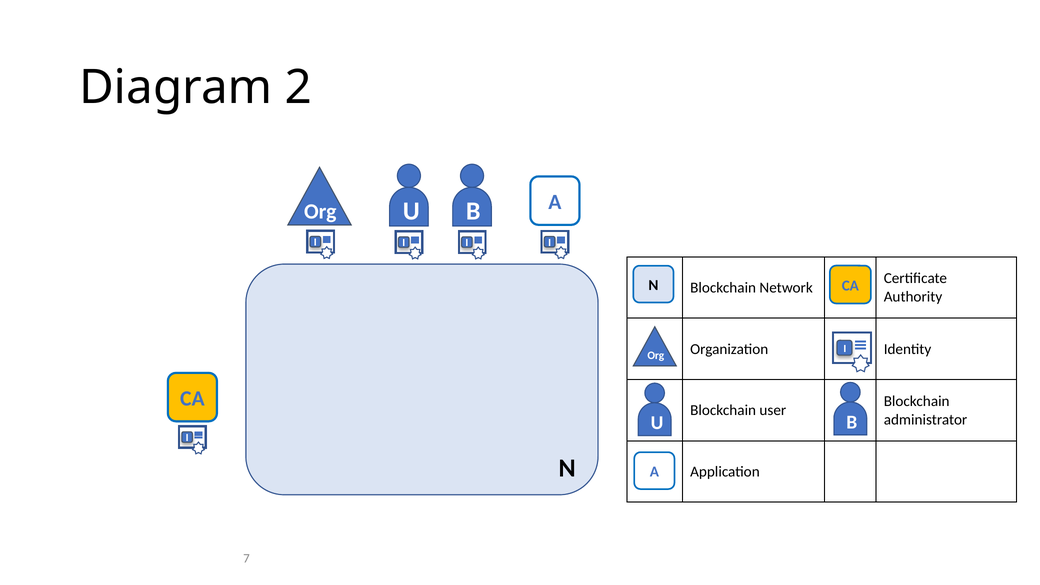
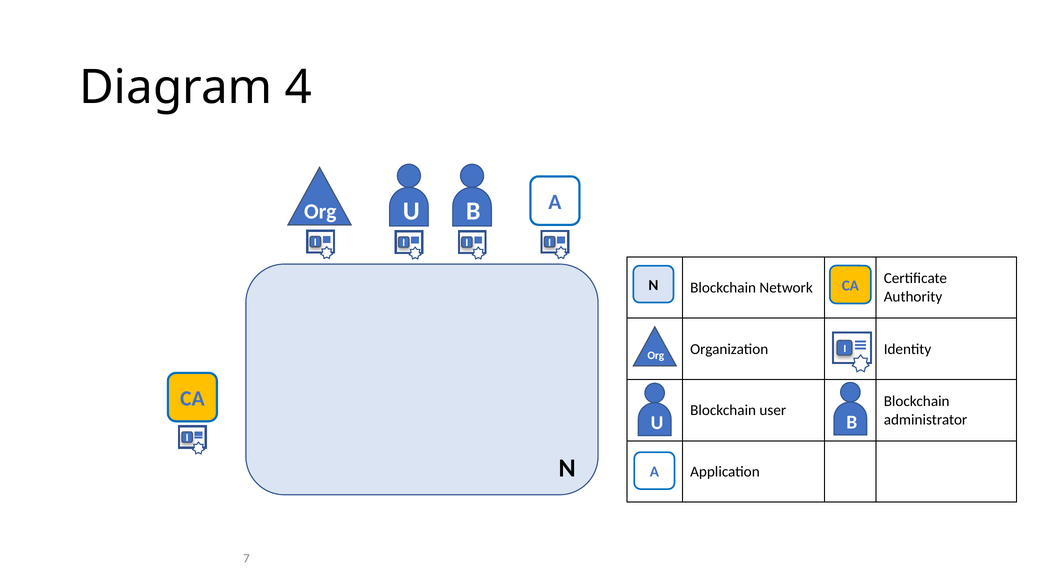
2: 2 -> 4
